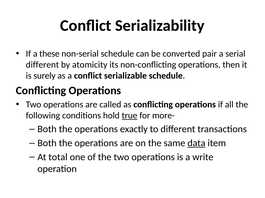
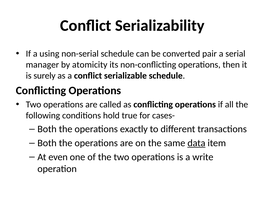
these: these -> using
different at (42, 65): different -> manager
true underline: present -> none
more-: more- -> cases-
total: total -> even
